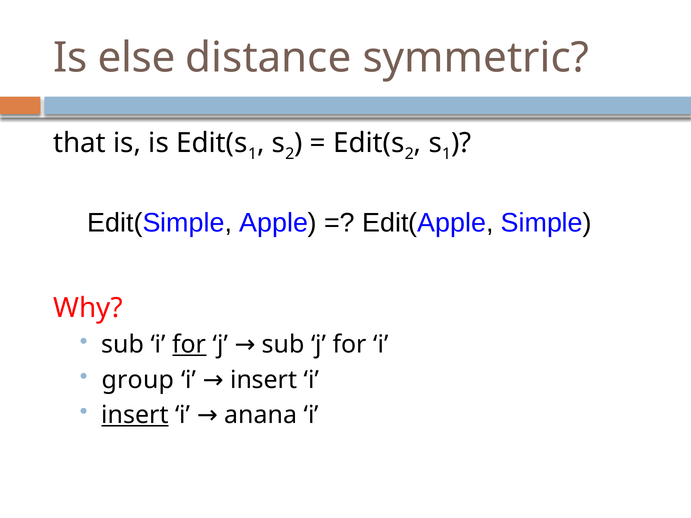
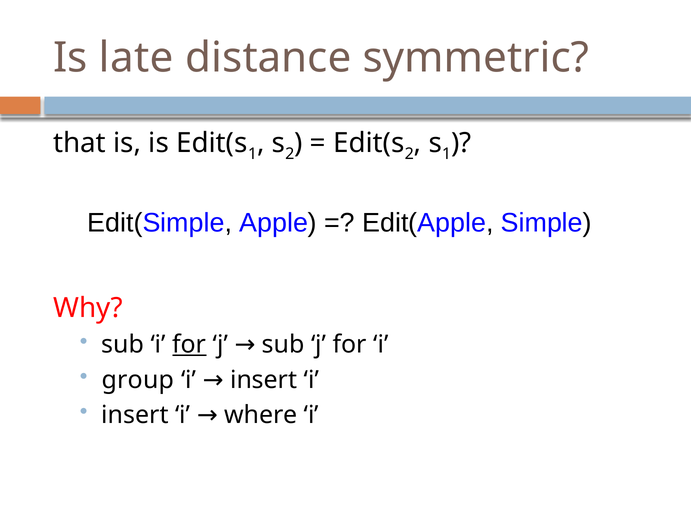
else: else -> late
insert at (135, 415) underline: present -> none
anana: anana -> where
